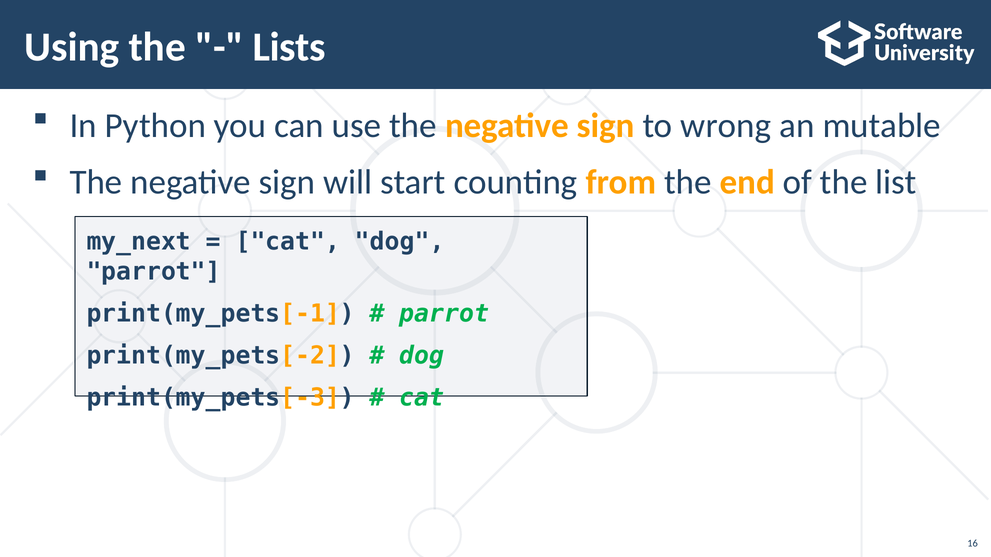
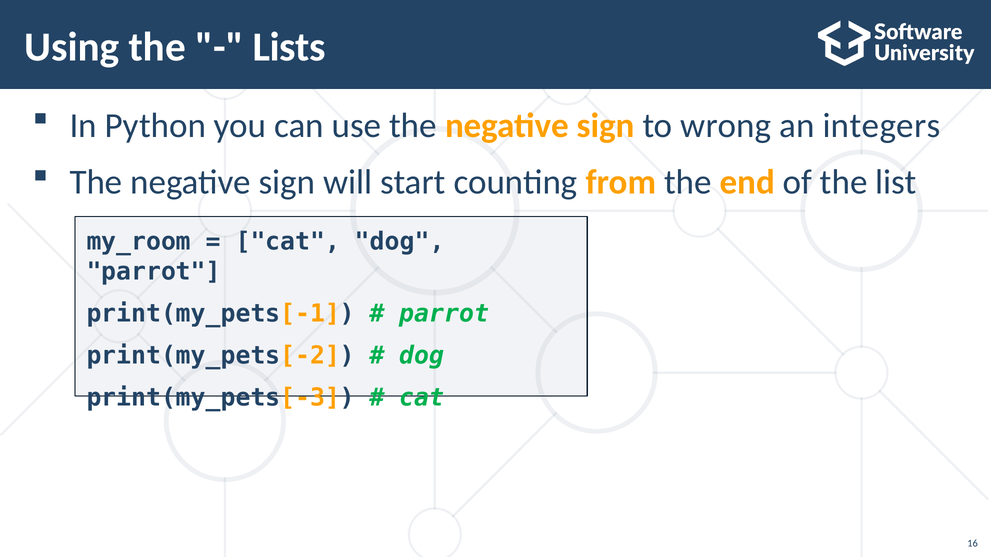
mutable: mutable -> integers
my_next: my_next -> my_room
